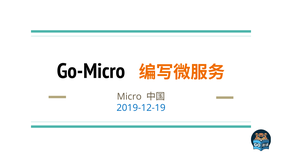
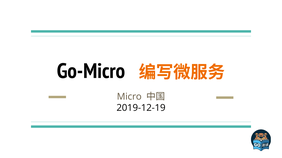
2019-12-19 colour: blue -> black
